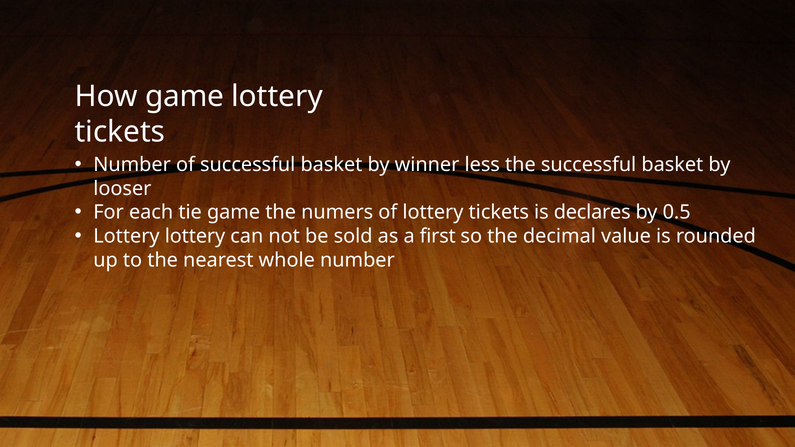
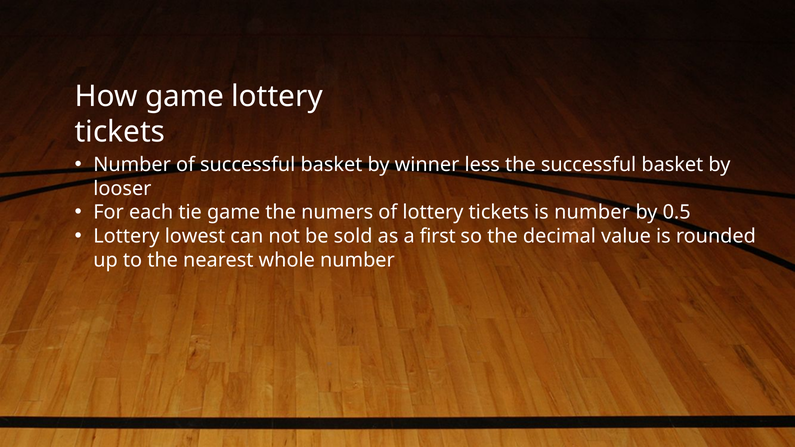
is declares: declares -> number
Lottery lottery: lottery -> lowest
